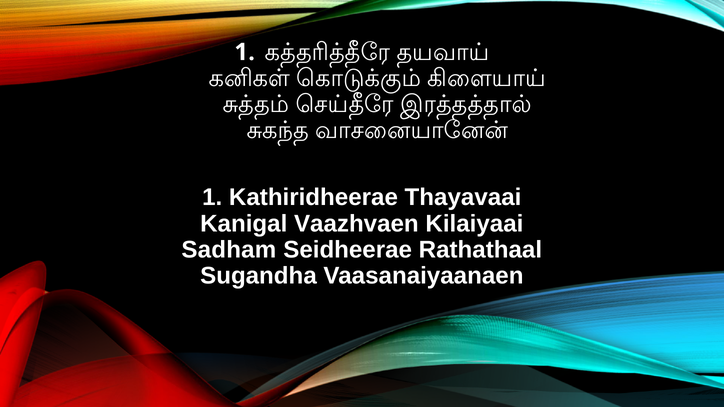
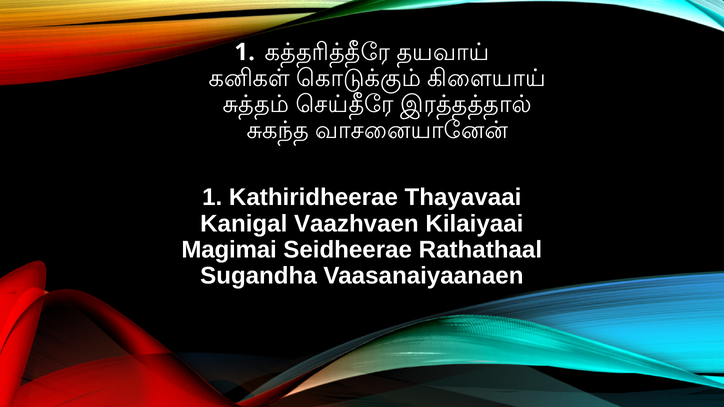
Sadham: Sadham -> Magimai
